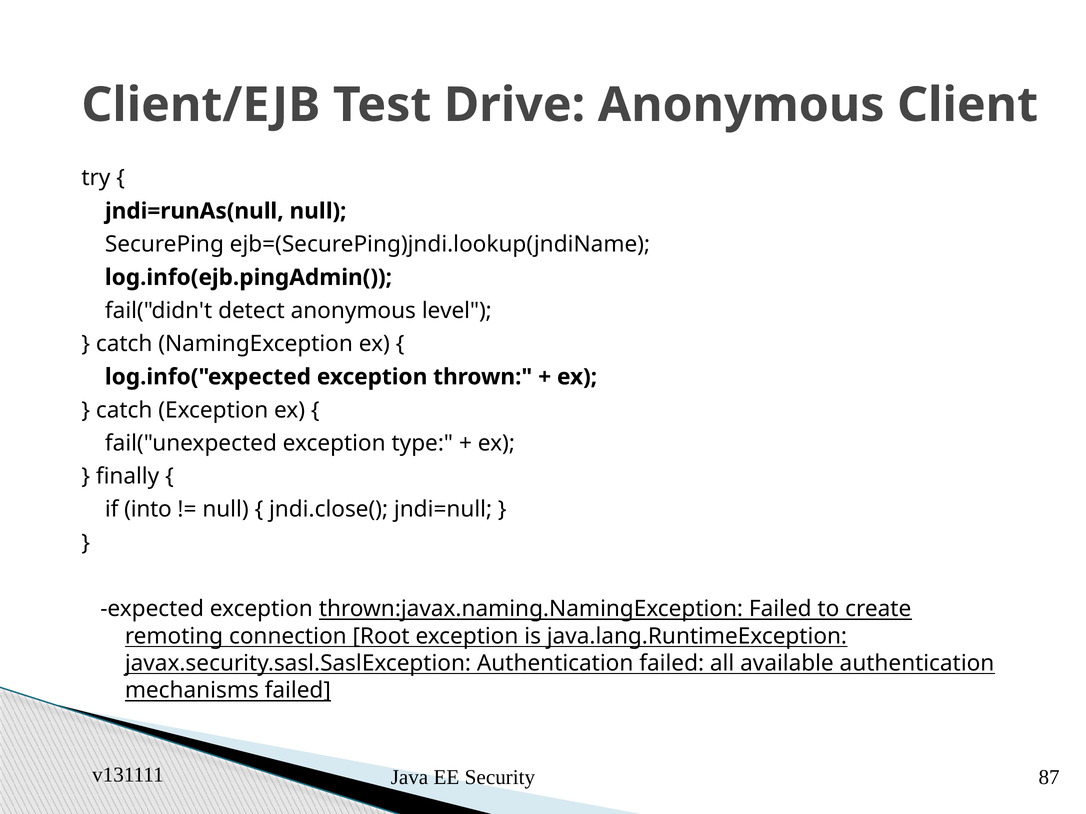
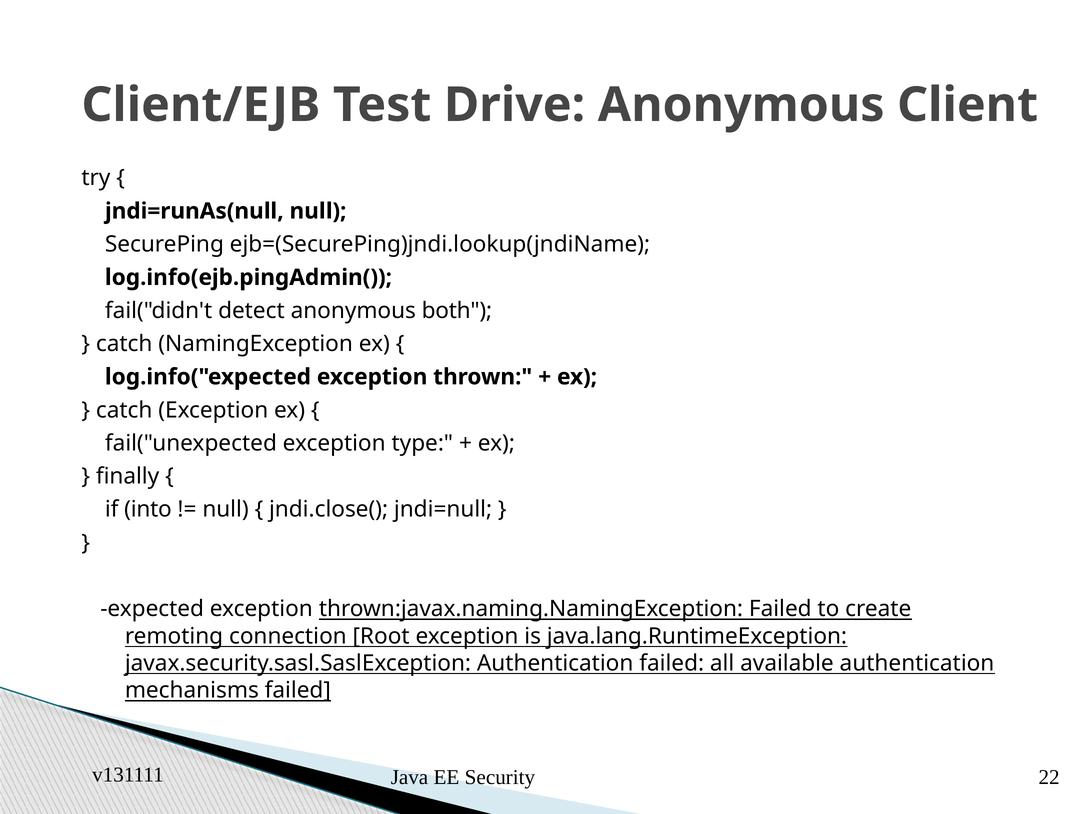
level: level -> both
87: 87 -> 22
